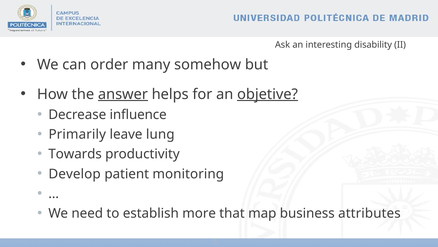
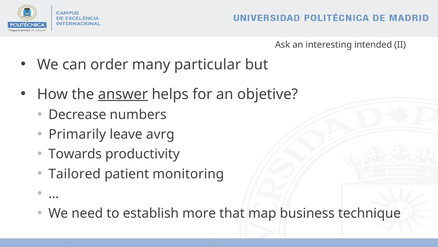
disability: disability -> intended
somehow: somehow -> particular
objetive underline: present -> none
influence: influence -> numbers
lung: lung -> avrg
Develop: Develop -> Tailored
attributes: attributes -> technique
